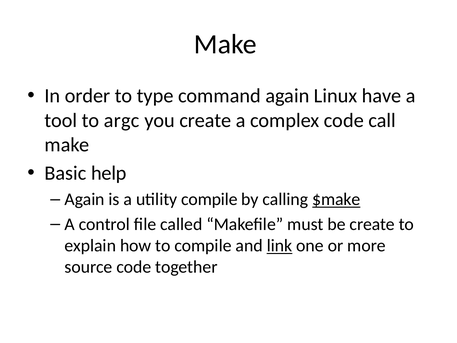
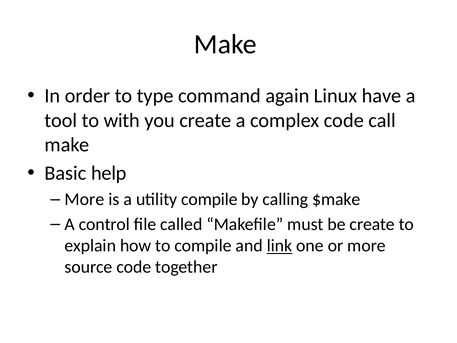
argc: argc -> with
Again at (85, 199): Again -> More
$make underline: present -> none
